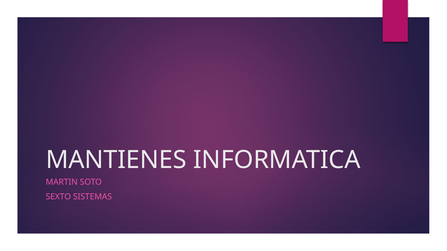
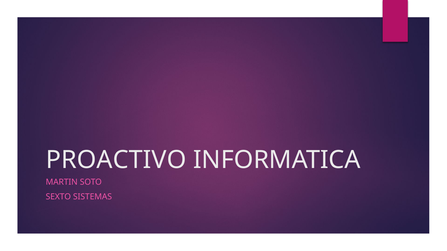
MANTIENES: MANTIENES -> PROACTIVO
